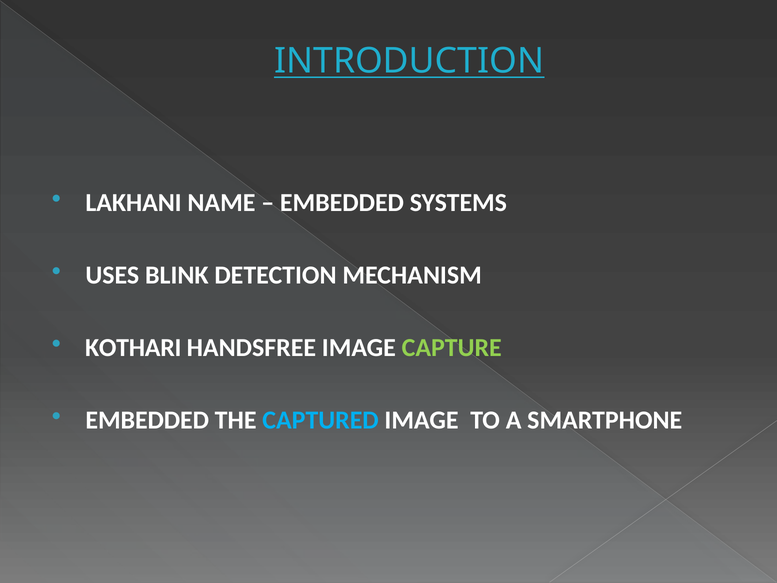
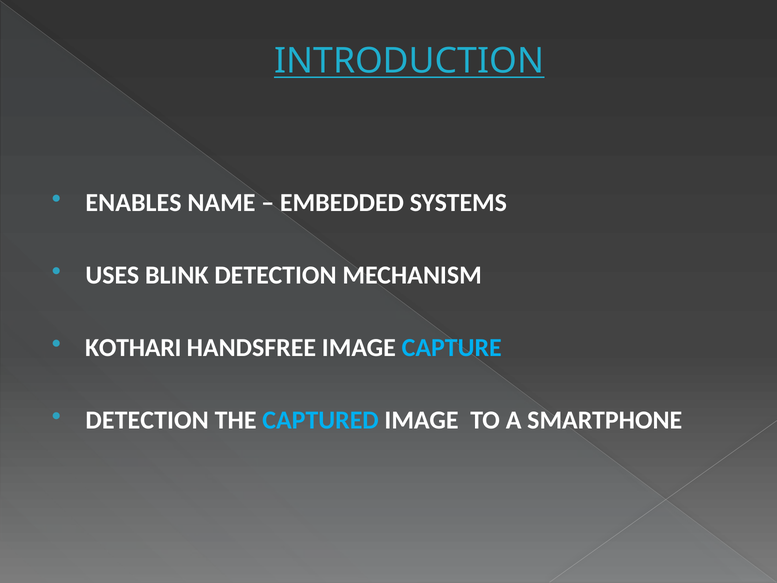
LAKHANI: LAKHANI -> ENABLES
CAPTURE colour: light green -> light blue
EMBEDDED at (147, 420): EMBEDDED -> DETECTION
